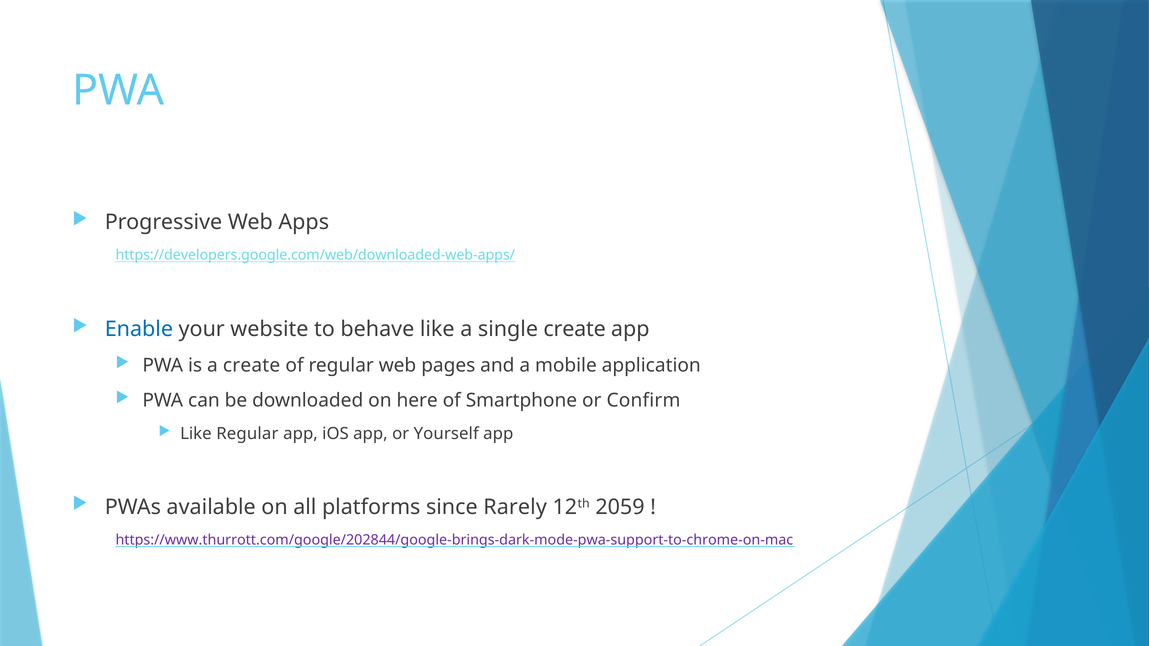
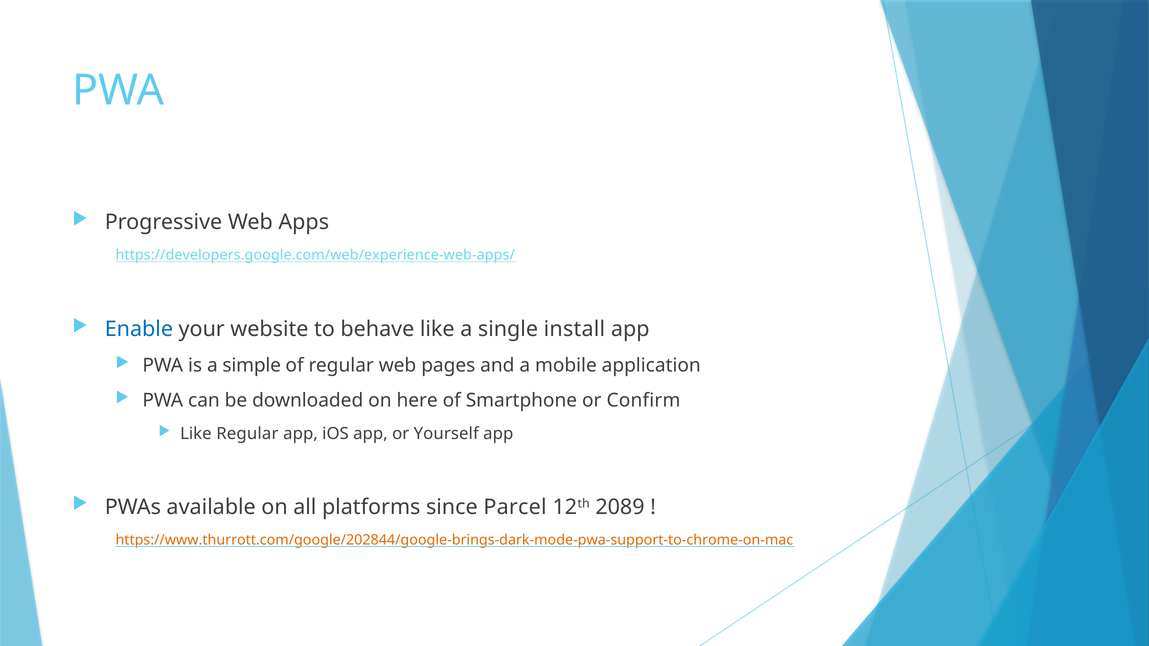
https://developers.google.com/web/downloaded-web-apps/: https://developers.google.com/web/downloaded-web-apps/ -> https://developers.google.com/web/experience-web-apps/
single create: create -> install
a create: create -> simple
Rarely: Rarely -> Parcel
2059: 2059 -> 2089
https://www.thurrott.com/google/202844/google-brings-dark-mode-pwa-support-to-chrome-on-mac colour: purple -> orange
